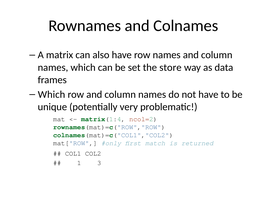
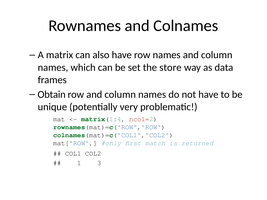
Which at (52, 95): Which -> Obtain
